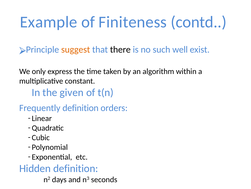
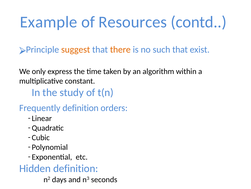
Finiteness: Finiteness -> Resources
there colour: black -> orange
such well: well -> that
given: given -> study
